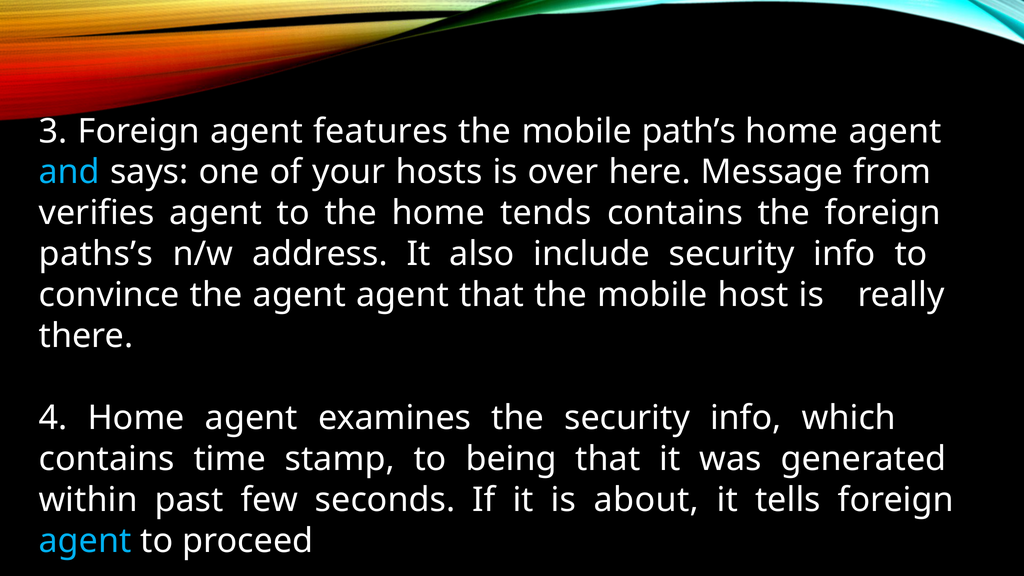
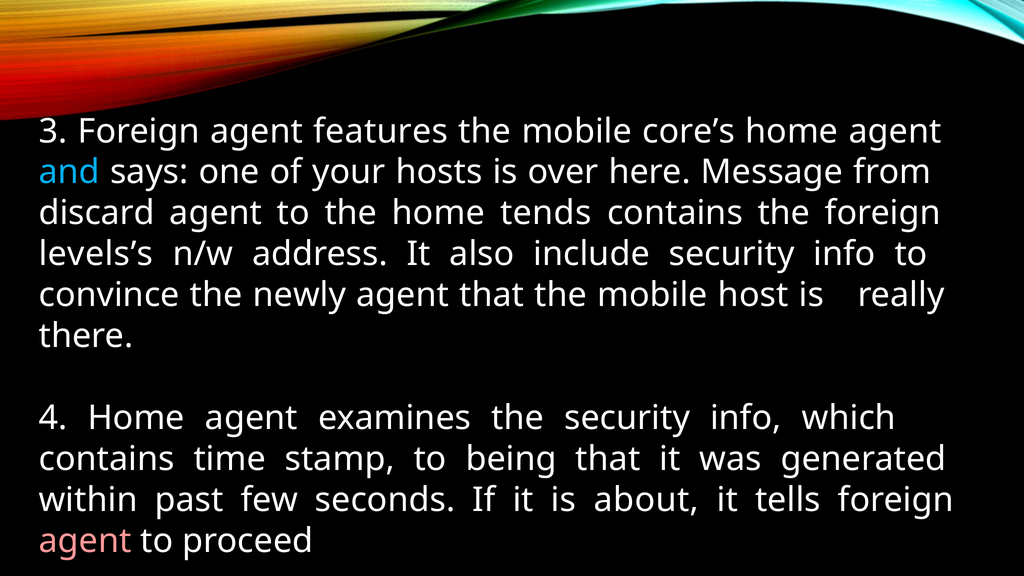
path’s: path’s -> core’s
verifies: verifies -> discard
paths’s: paths’s -> levels’s
the agent: agent -> newly
agent at (85, 541) colour: light blue -> pink
